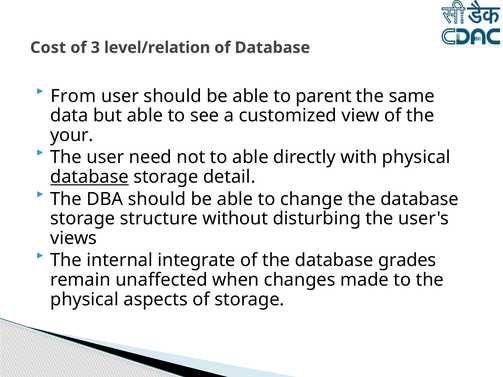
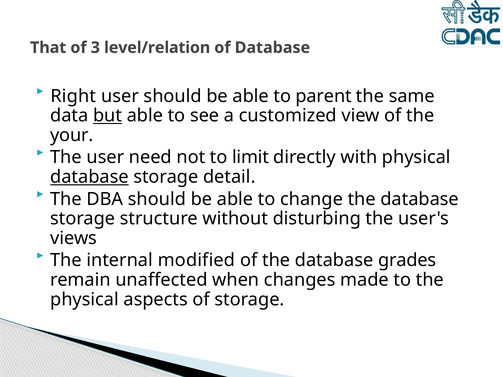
Cost: Cost -> That
From: From -> Right
but underline: none -> present
to able: able -> limit
integrate: integrate -> modified
